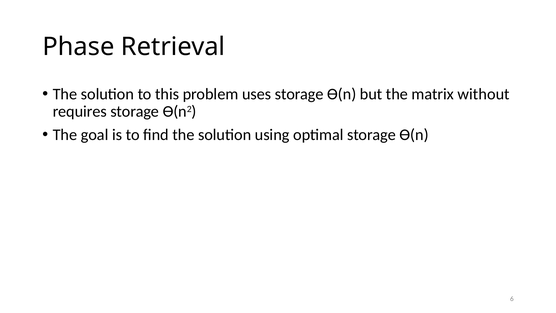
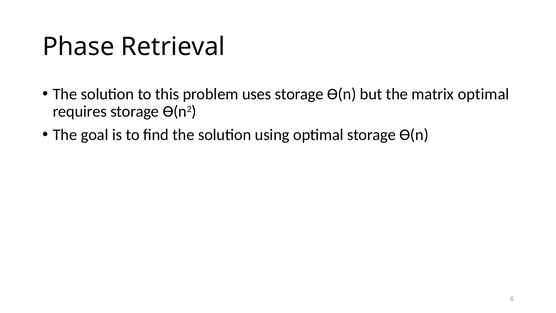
matrix without: without -> optimal
